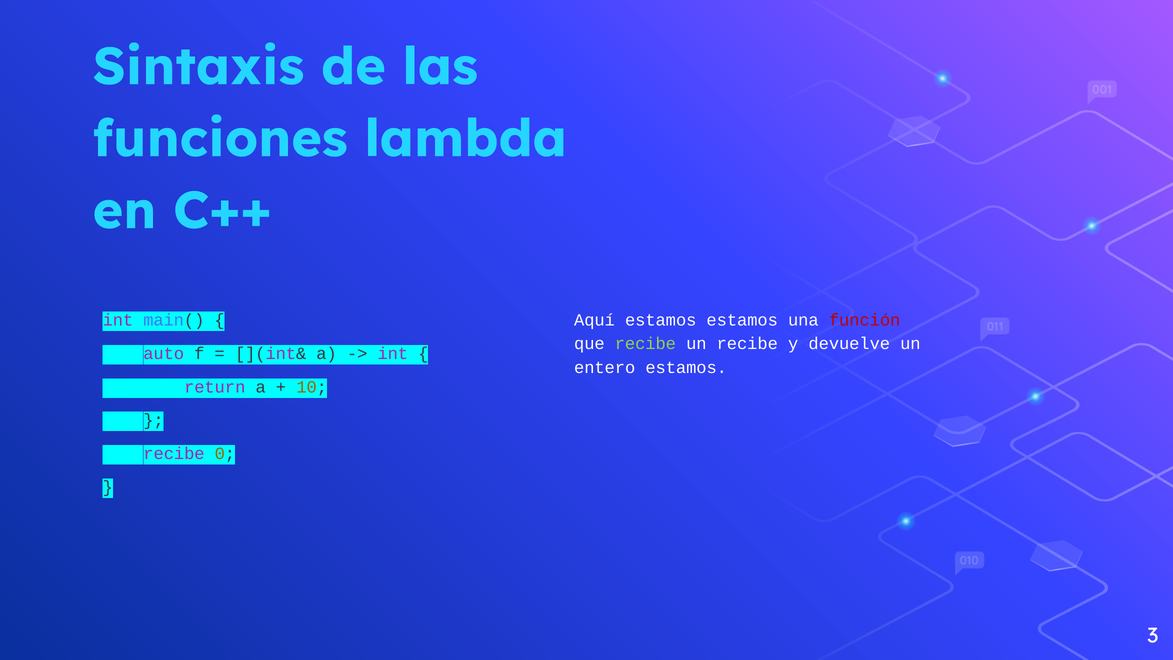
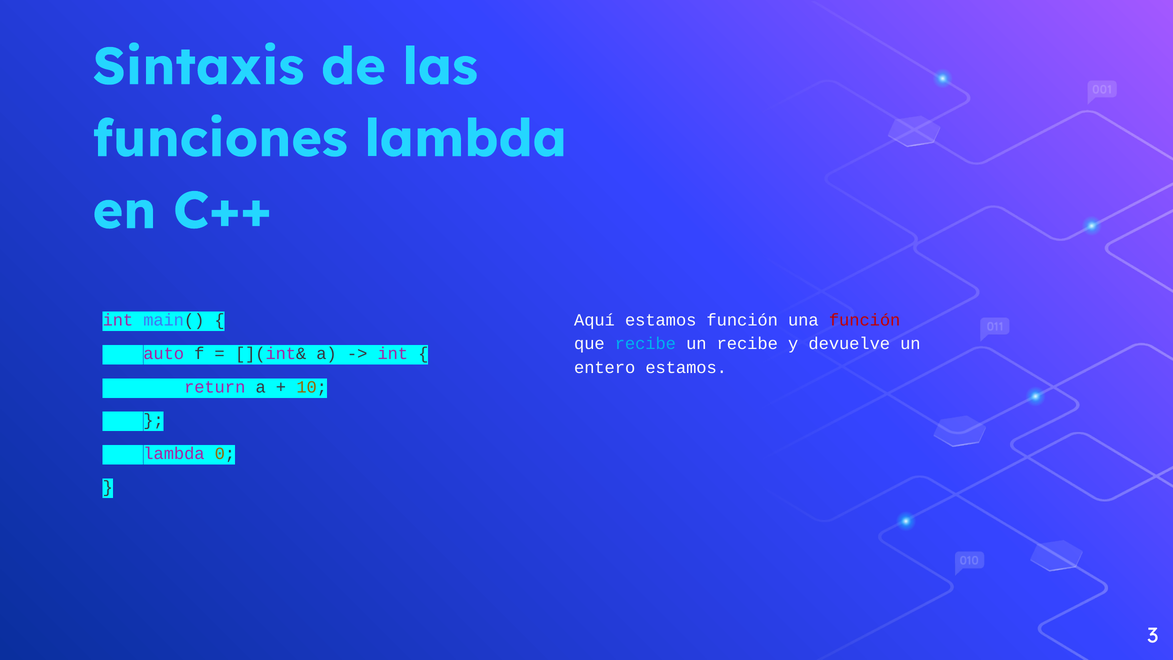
estamos estamos: estamos -> función
recibe at (645, 344) colour: light green -> light blue
recibe at (174, 453): recibe -> lambda
